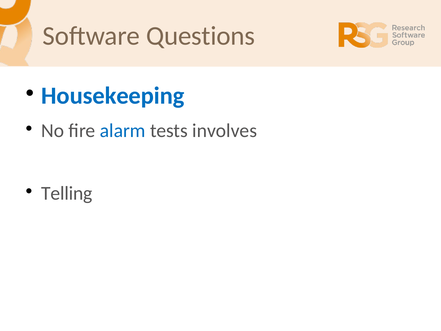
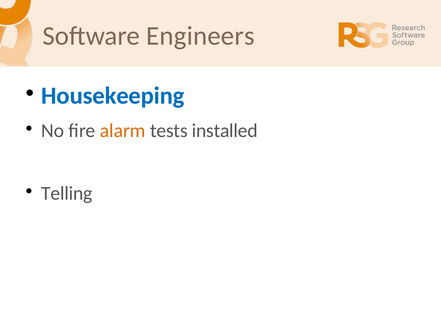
Questions: Questions -> Engineers
alarm colour: blue -> orange
involves: involves -> installed
